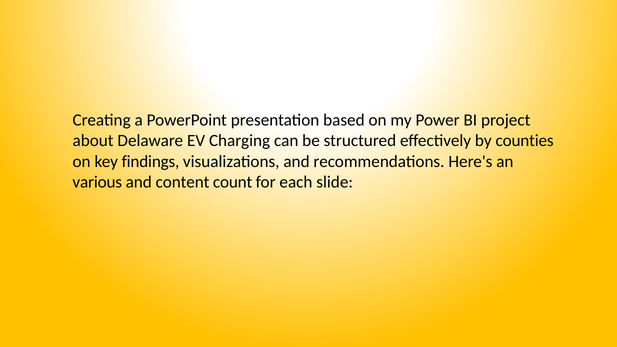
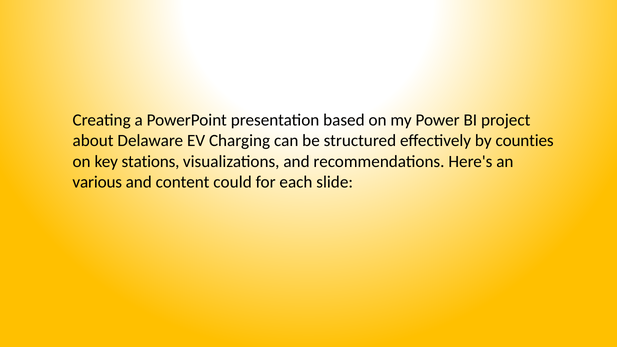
findings: findings -> stations
count: count -> could
